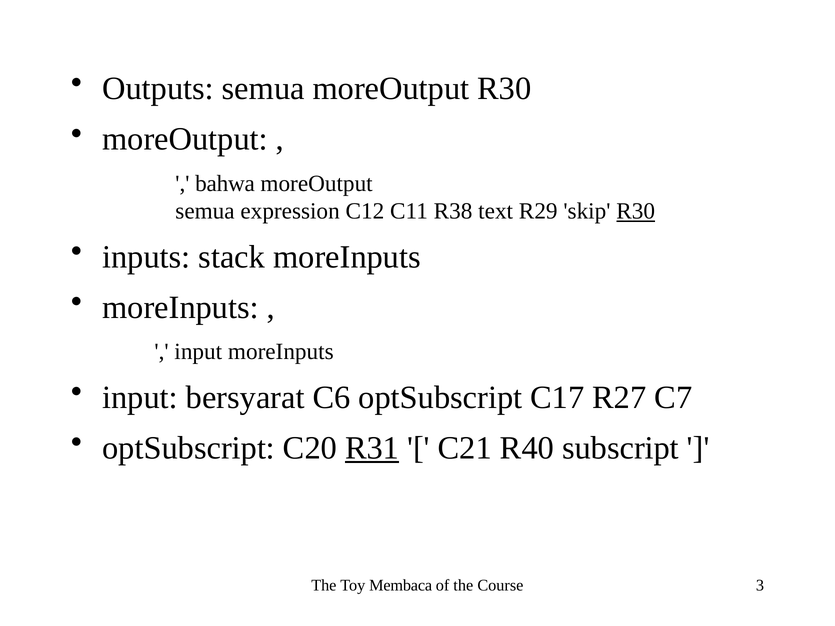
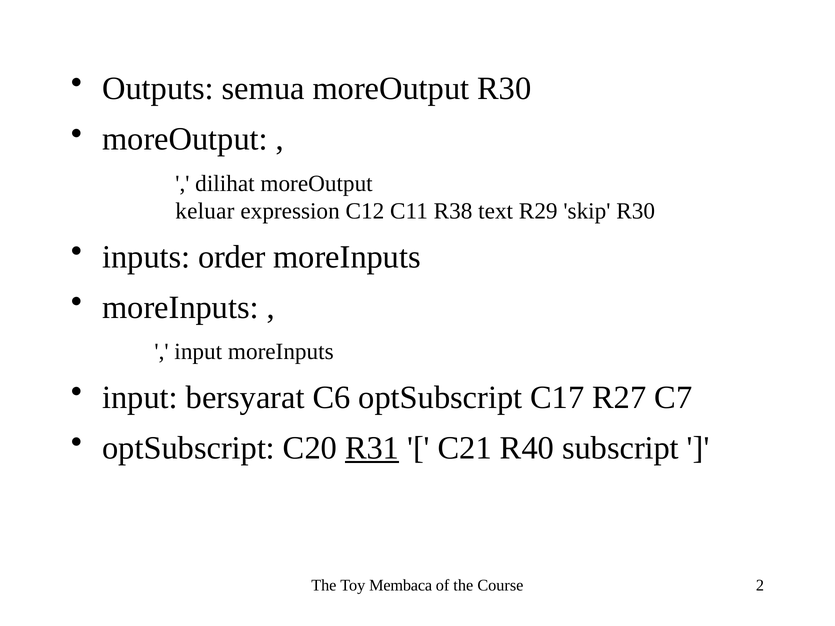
bahwa: bahwa -> dilihat
semua at (205, 211): semua -> keluar
R30 at (636, 211) underline: present -> none
stack: stack -> order
3: 3 -> 2
